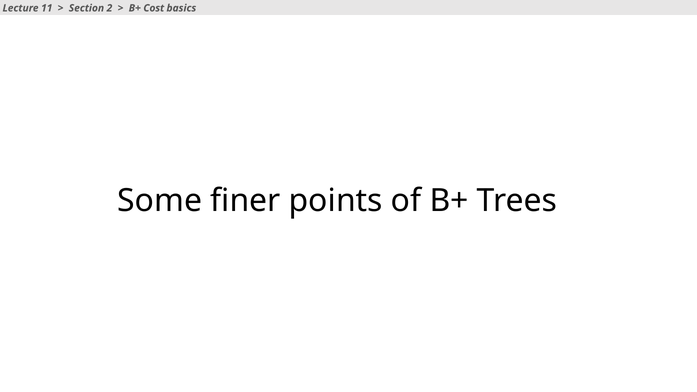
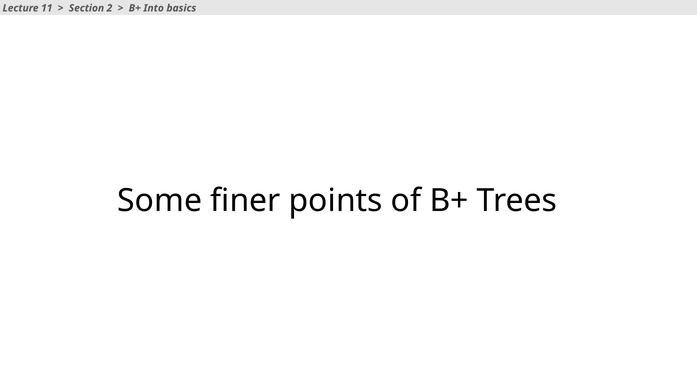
Cost: Cost -> Into
